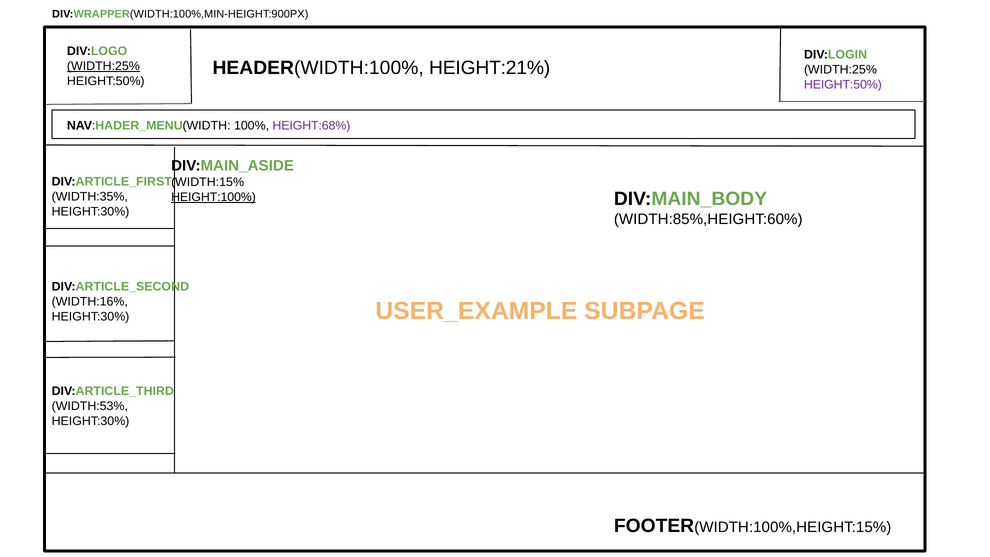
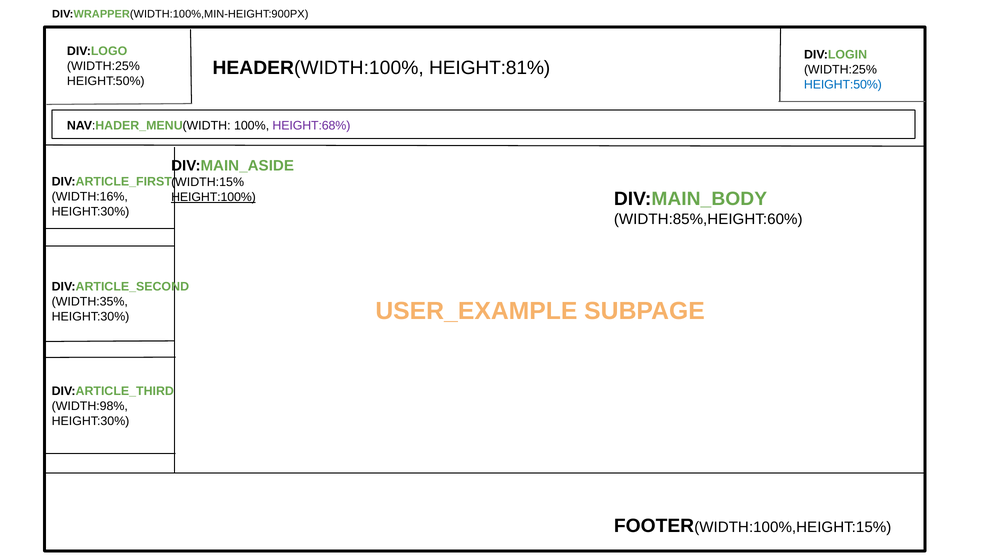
HEIGHT:21%: HEIGHT:21% -> HEIGHT:81%
WIDTH:25% at (103, 66) underline: present -> none
HEIGHT:50% at (843, 85) colour: purple -> blue
WIDTH:35%: WIDTH:35% -> WIDTH:16%
WIDTH:16%: WIDTH:16% -> WIDTH:35%
WIDTH:53%: WIDTH:53% -> WIDTH:98%
